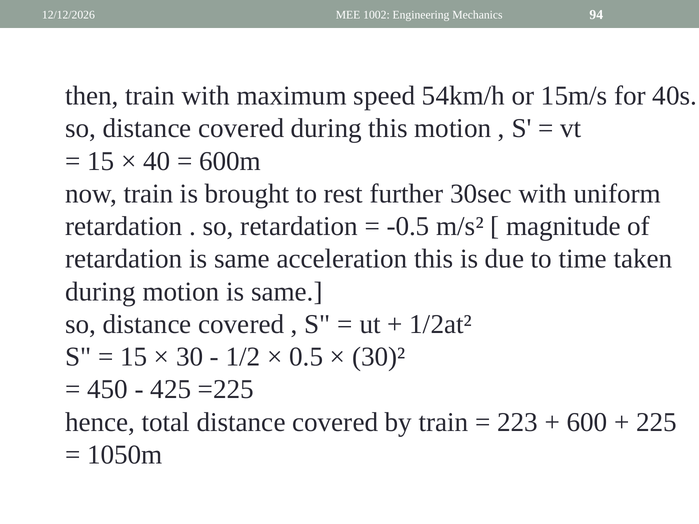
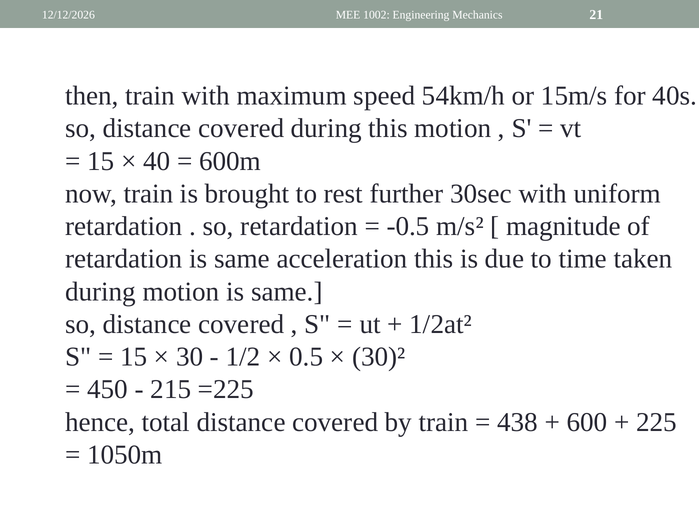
94: 94 -> 21
425: 425 -> 215
223: 223 -> 438
